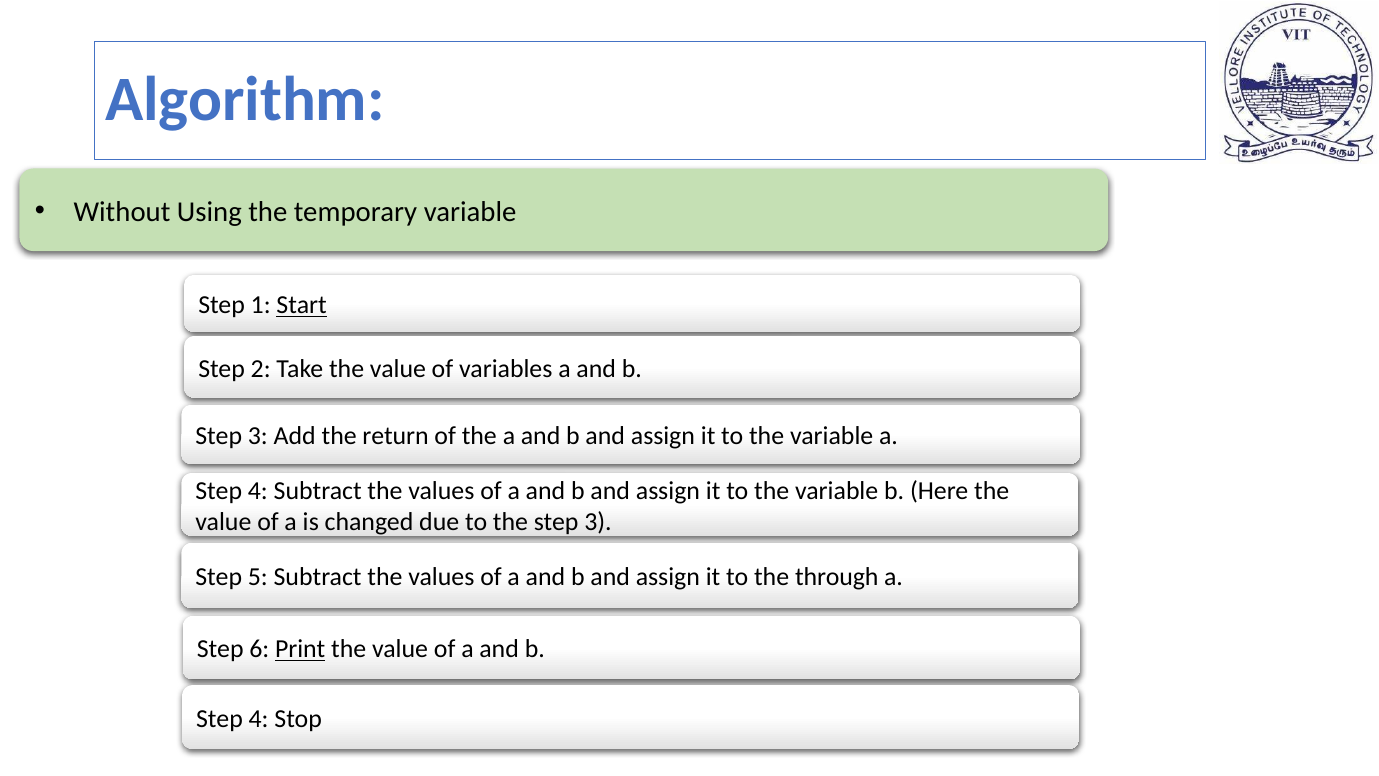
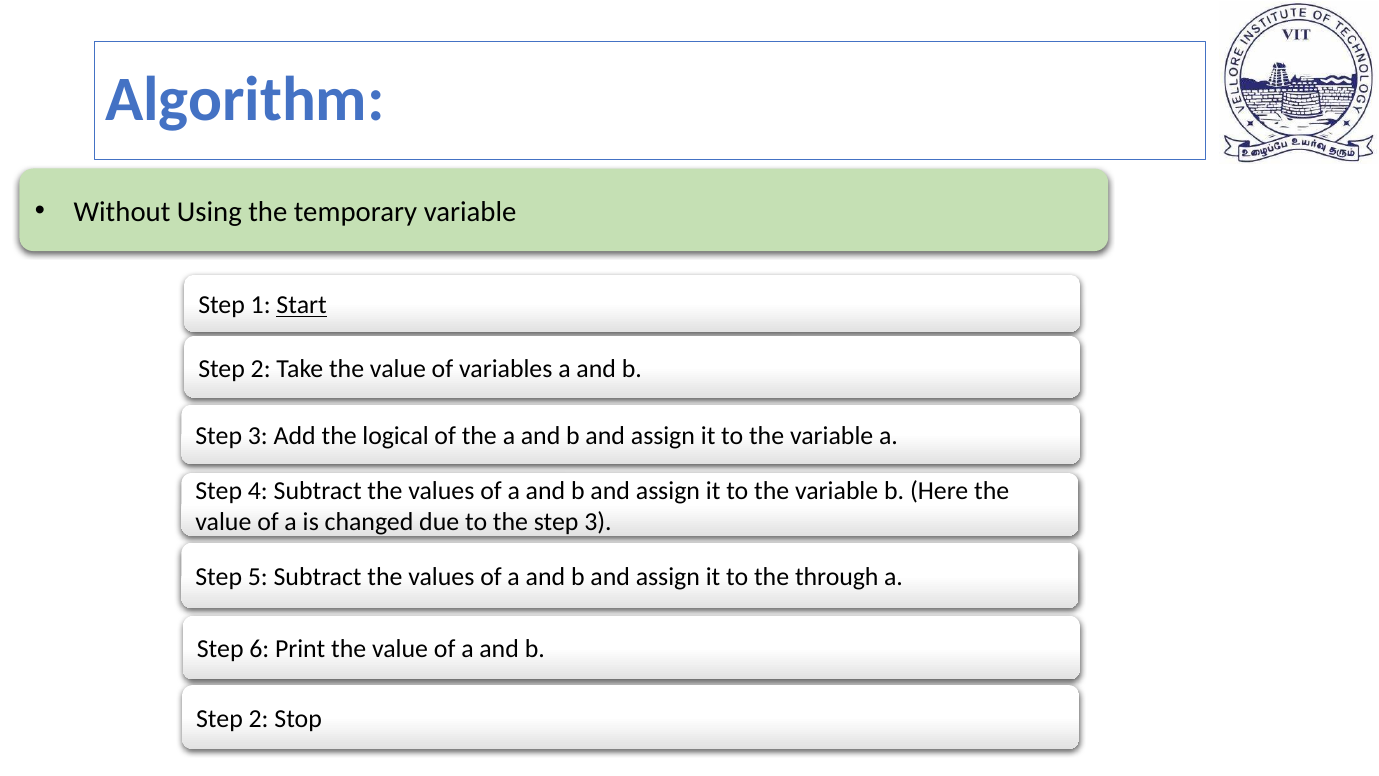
return: return -> logical
Print underline: present -> none
4 at (259, 718): 4 -> 2
